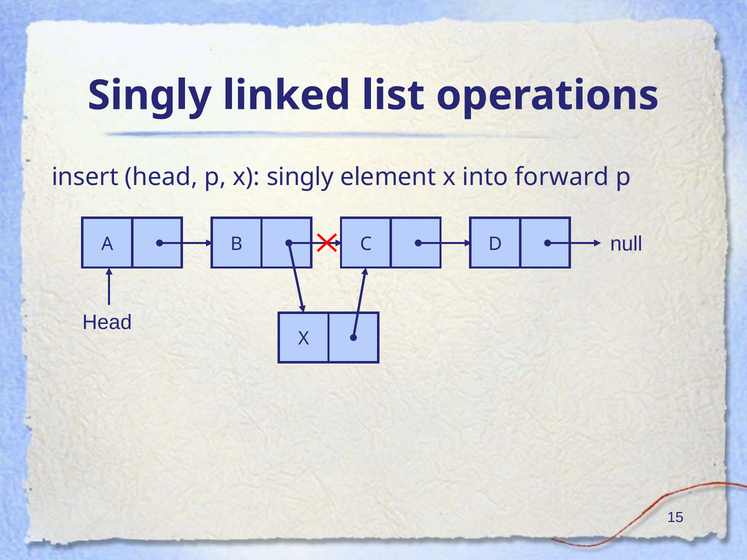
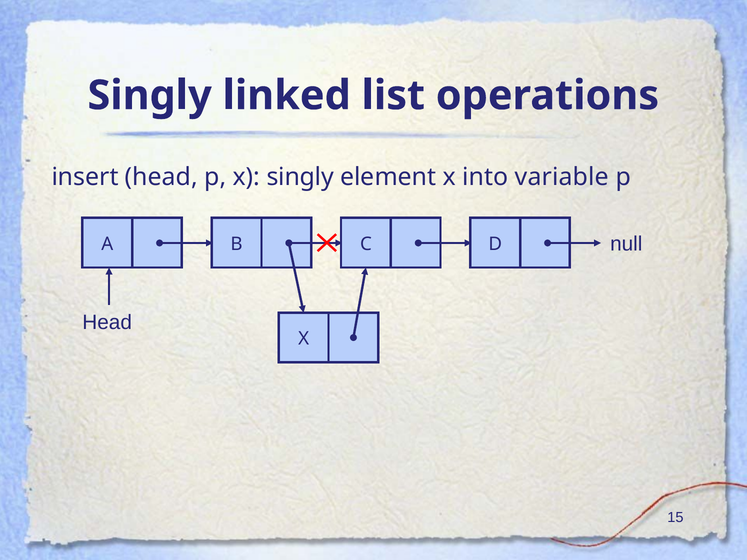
forward: forward -> variable
